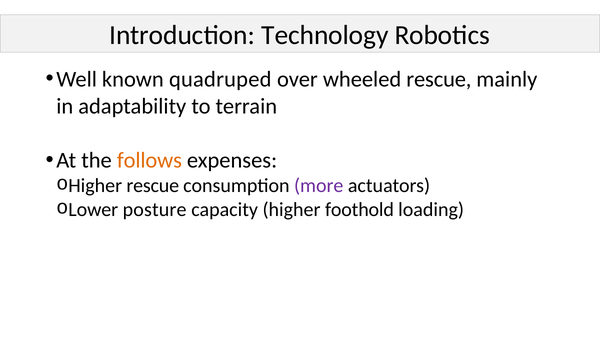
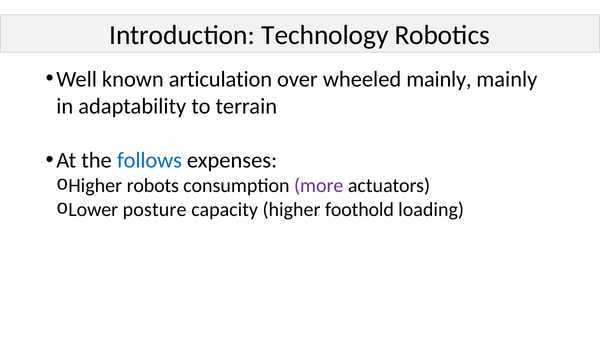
quadruped: quadruped -> articulation
wheeled rescue: rescue -> mainly
follows colour: orange -> blue
Higher rescue: rescue -> robots
